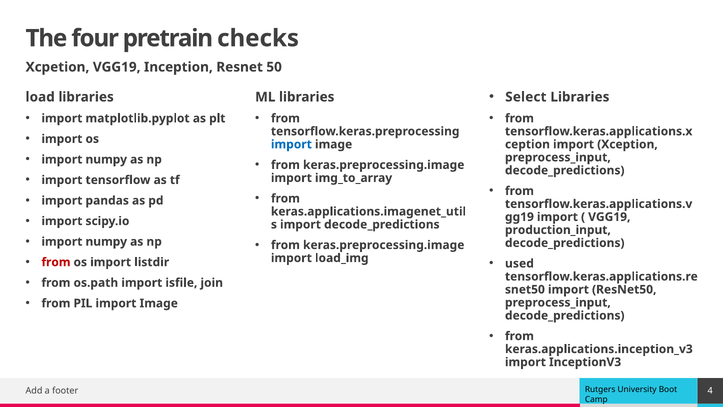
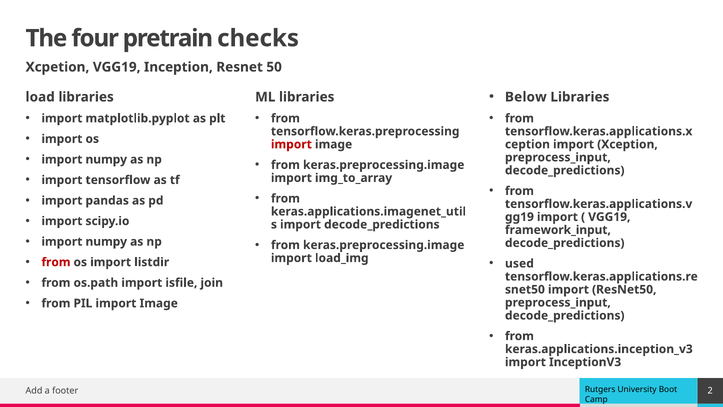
Select: Select -> Below
import at (291, 144) colour: blue -> red
production_input: production_input -> framework_input
4: 4 -> 2
